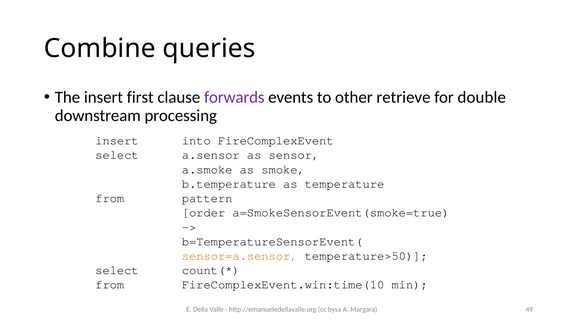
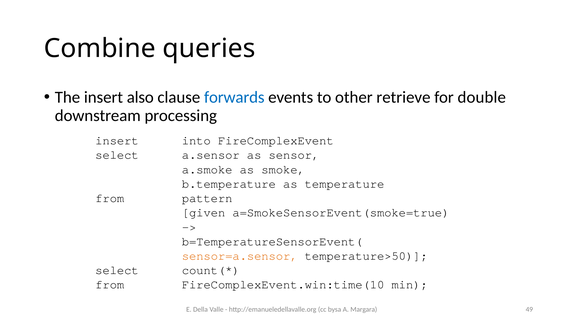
first: first -> also
forwards colour: purple -> blue
order: order -> given
